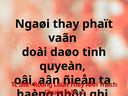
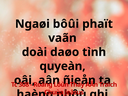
Ngaøi thay: thay -> bôûi
